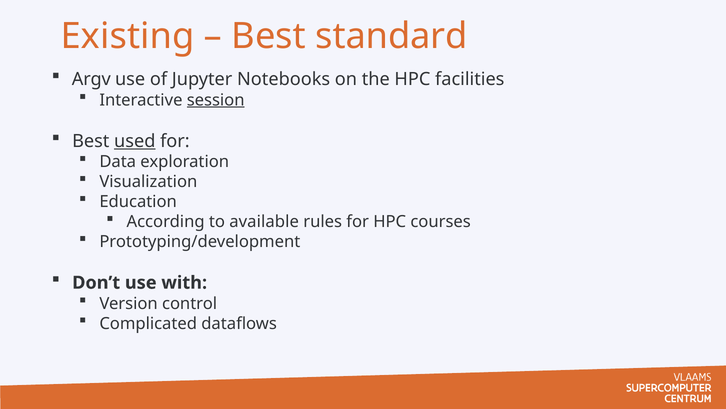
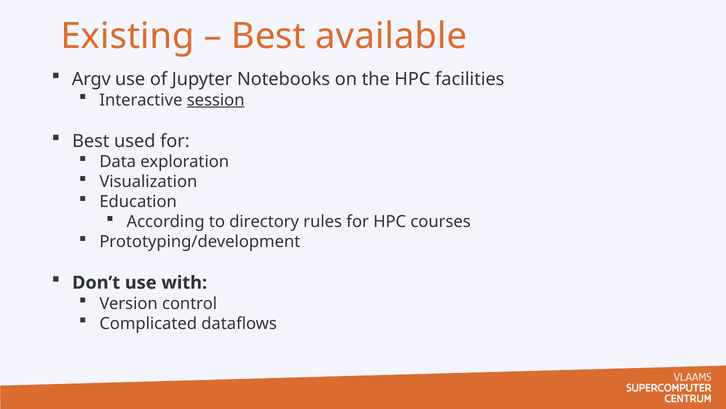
standard: standard -> available
used underline: present -> none
available: available -> directory
